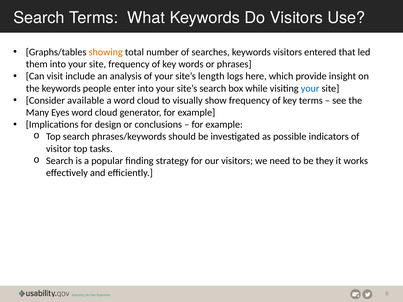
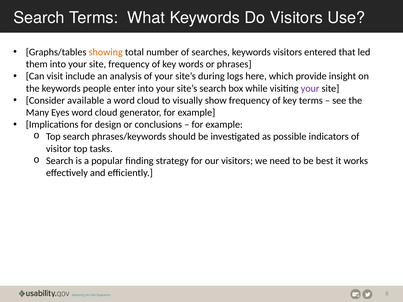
length: length -> during
your at (310, 88) colour: blue -> purple
they: they -> best
